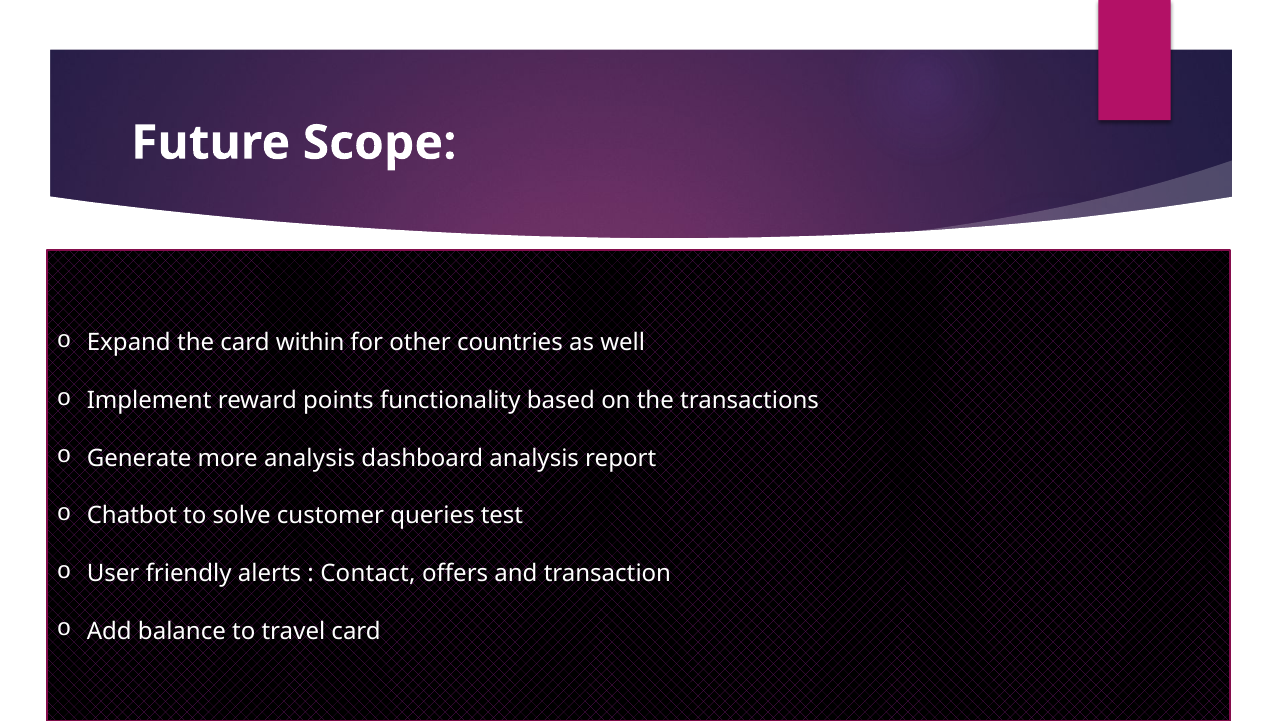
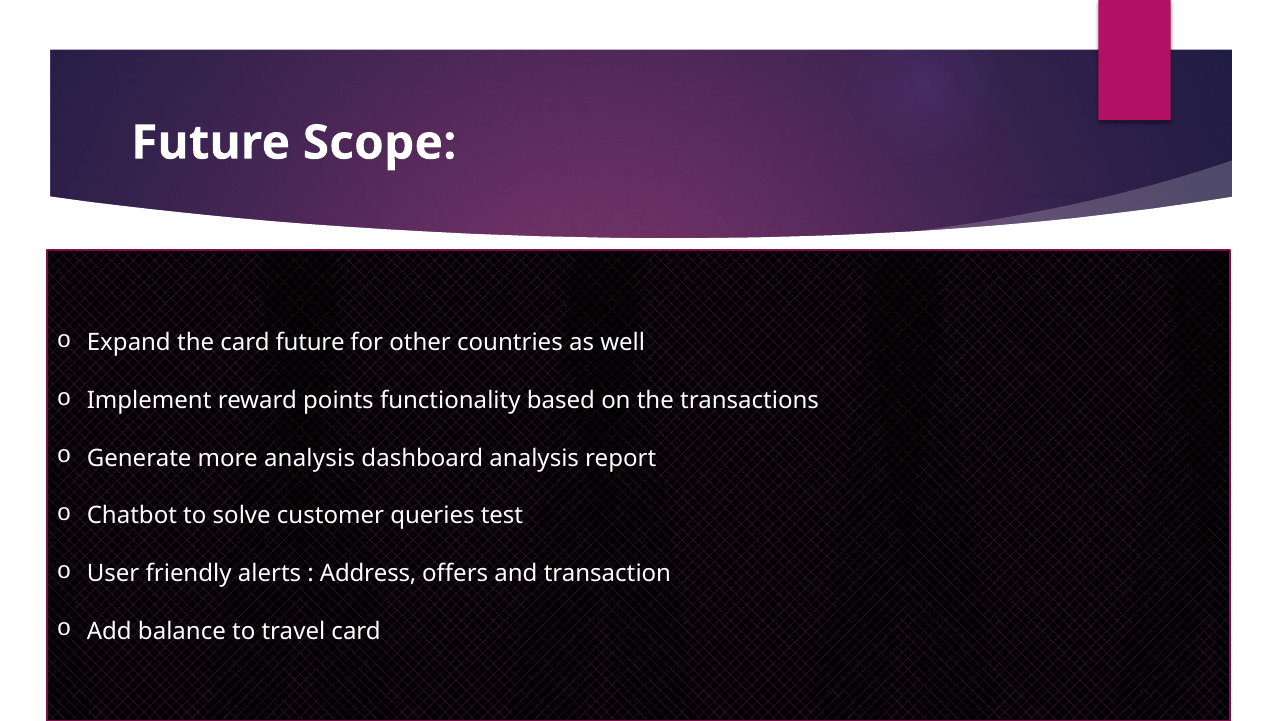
card within: within -> future
Contact: Contact -> Address
